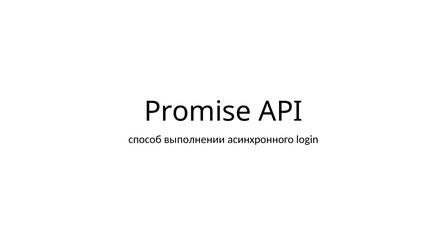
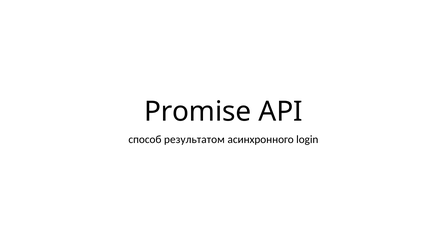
выполнении: выполнении -> результатом
